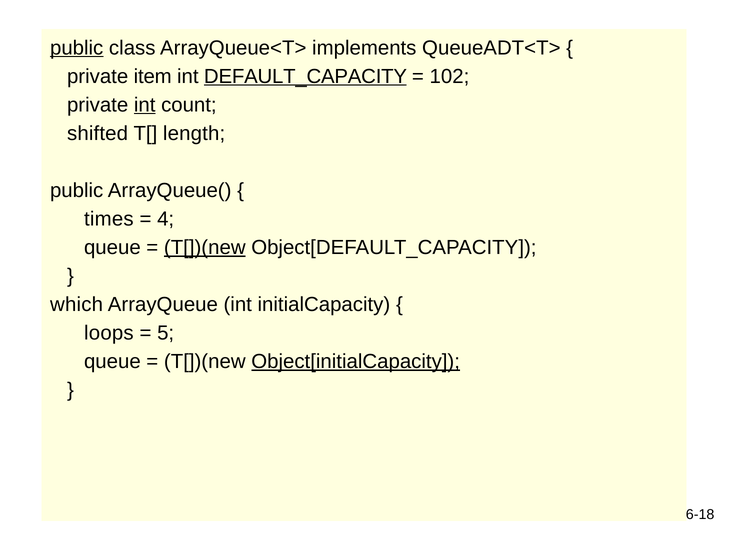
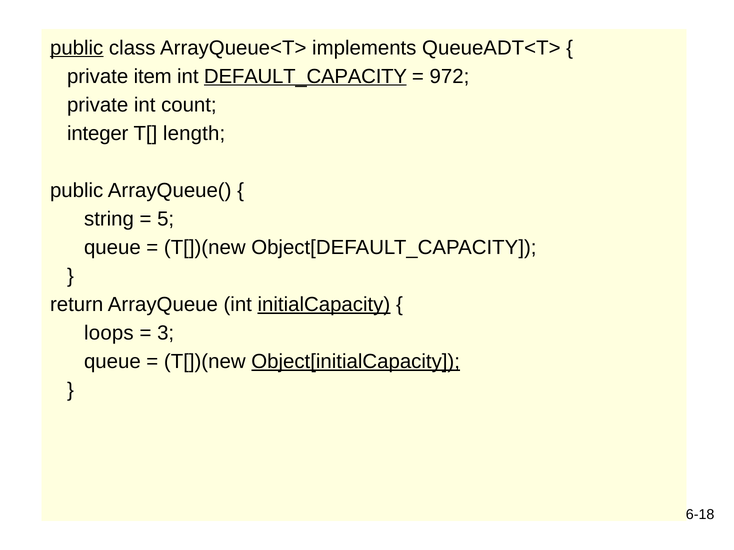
102: 102 -> 972
int at (145, 105) underline: present -> none
shifted: shifted -> integer
times: times -> string
4: 4 -> 5
T[])(new at (205, 248) underline: present -> none
which: which -> return
initialCapacity underline: none -> present
5: 5 -> 3
